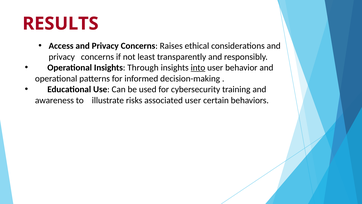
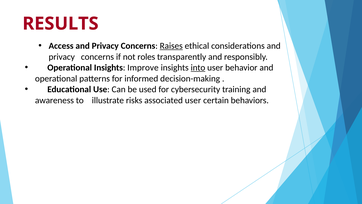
Raises underline: none -> present
least: least -> roles
Through: Through -> Improve
